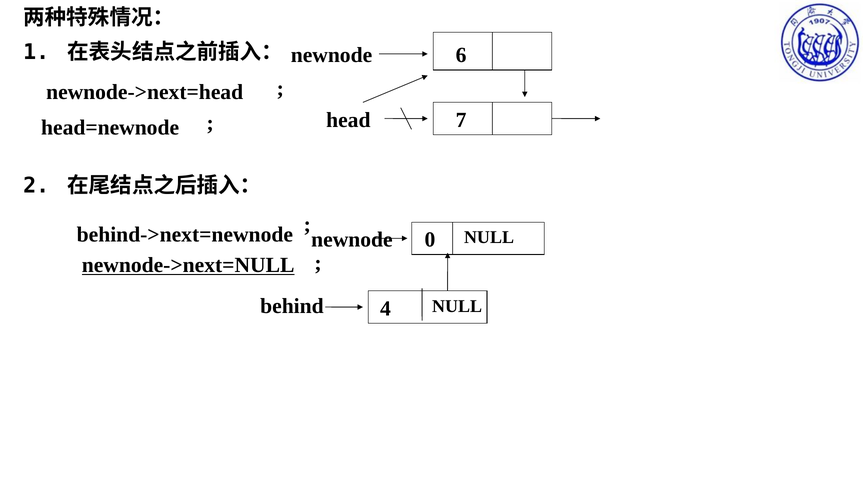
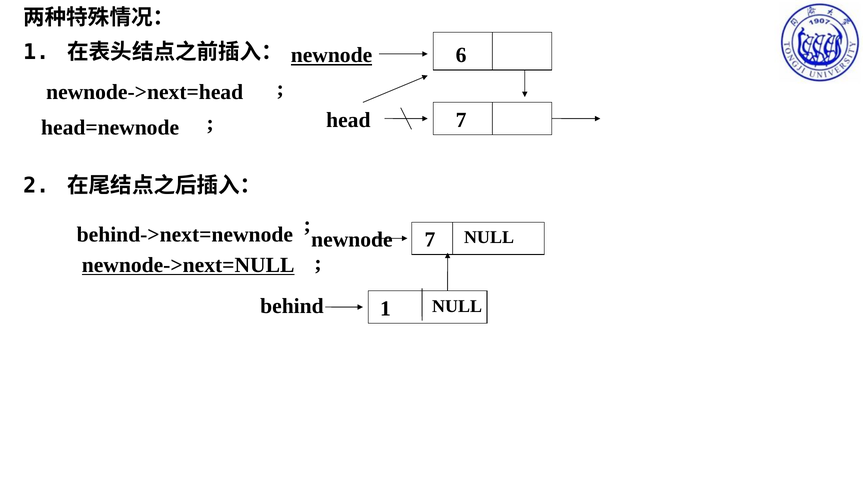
newnode at (331, 55) underline: none -> present
newnode 0: 0 -> 7
behind 4: 4 -> 1
